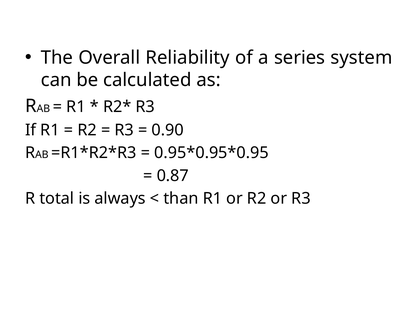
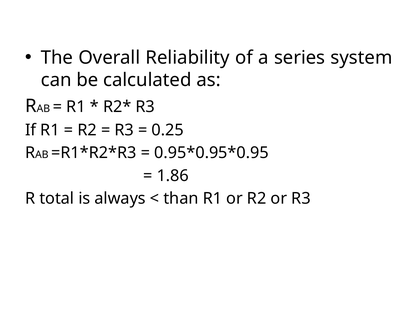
0.90: 0.90 -> 0.25
0.87: 0.87 -> 1.86
